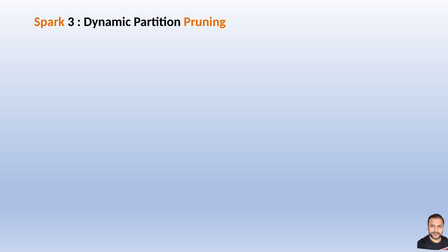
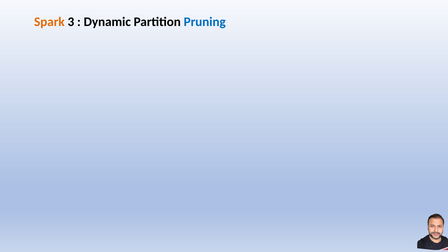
Pruning colour: orange -> blue
